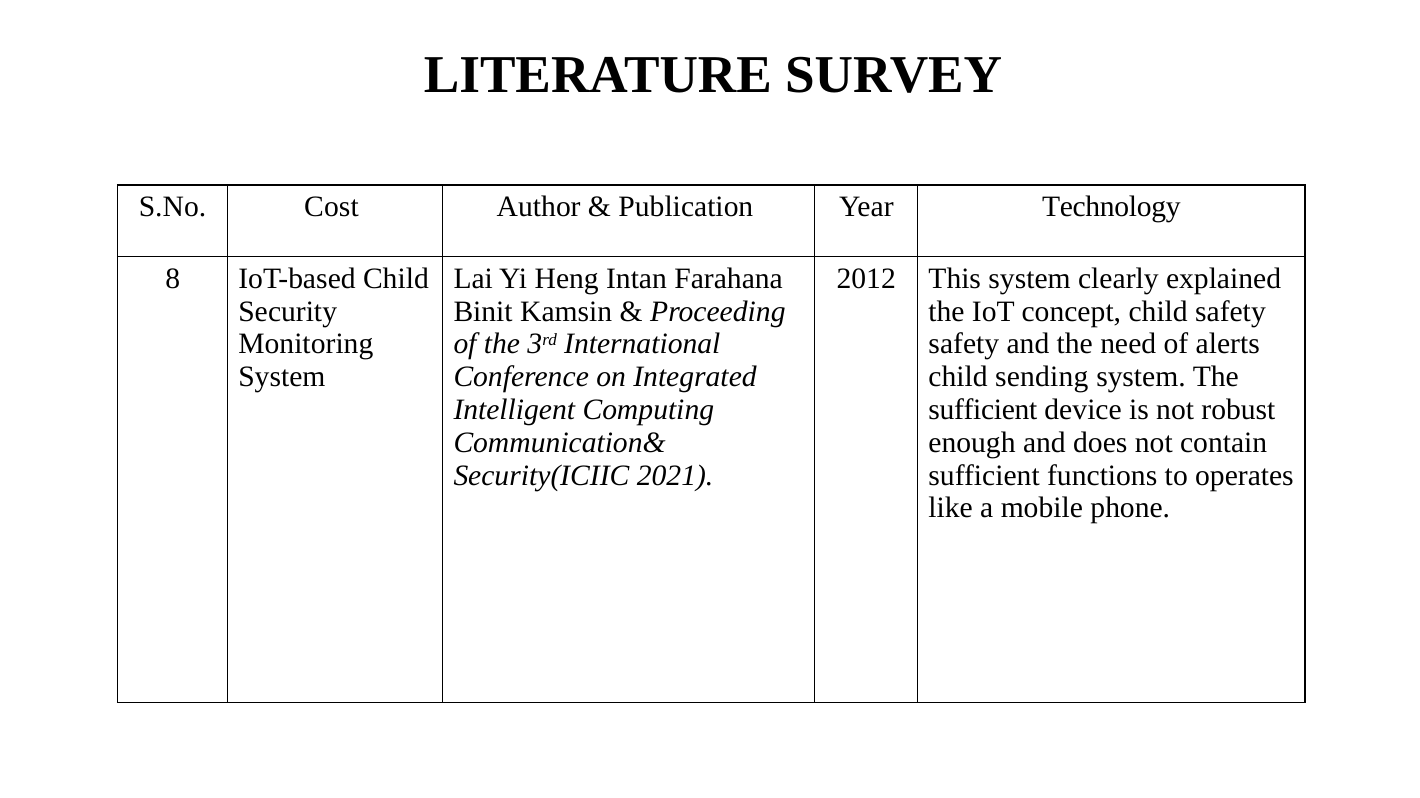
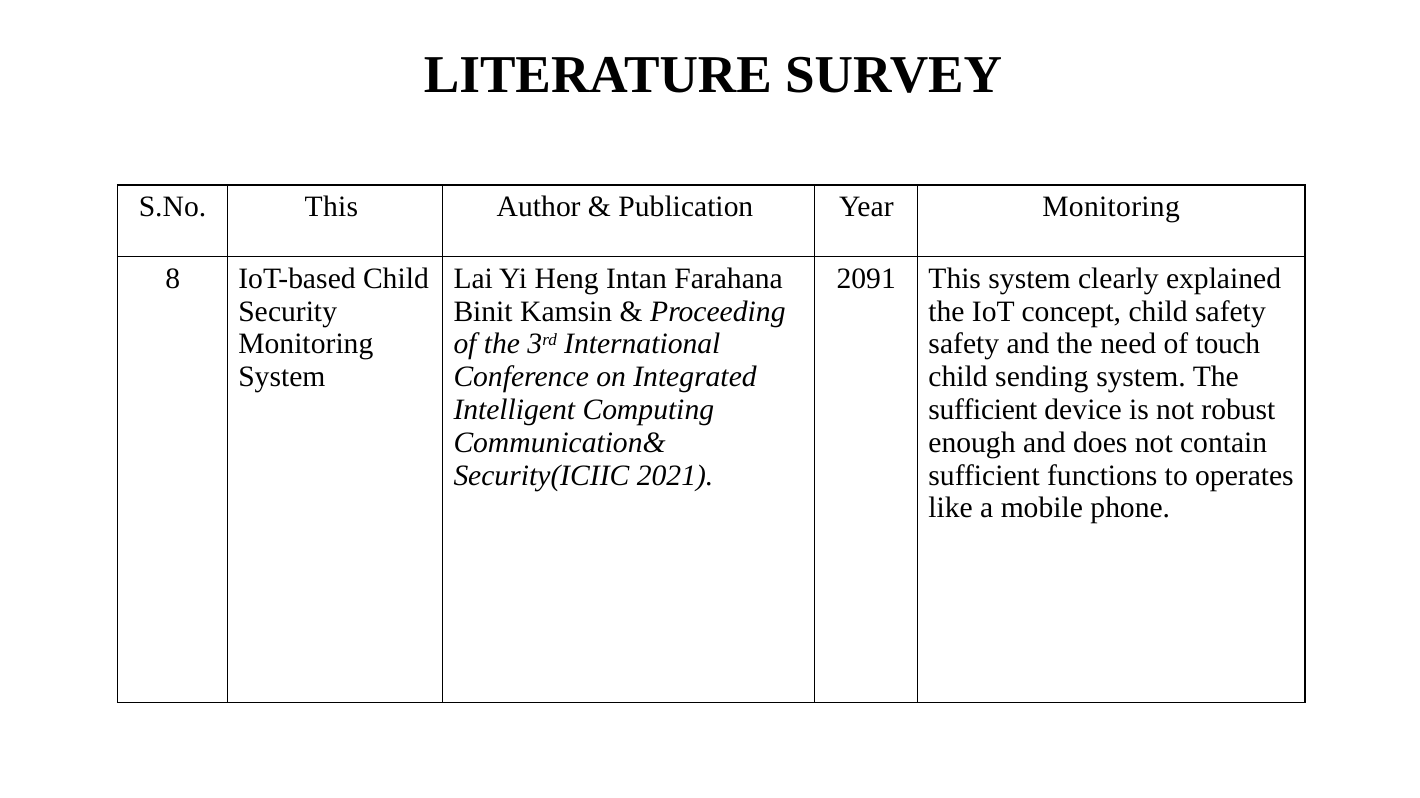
S.No Cost: Cost -> This
Year Technology: Technology -> Monitoring
2012: 2012 -> 2091
alerts: alerts -> touch
